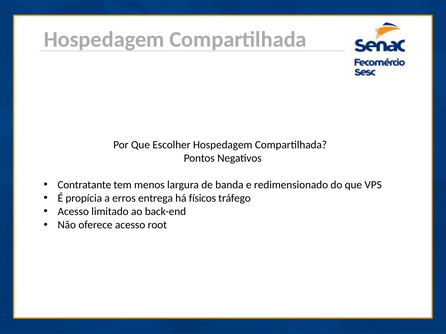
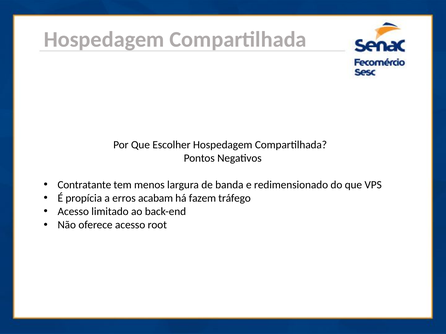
entrega: entrega -> acabam
físicos: físicos -> fazem
